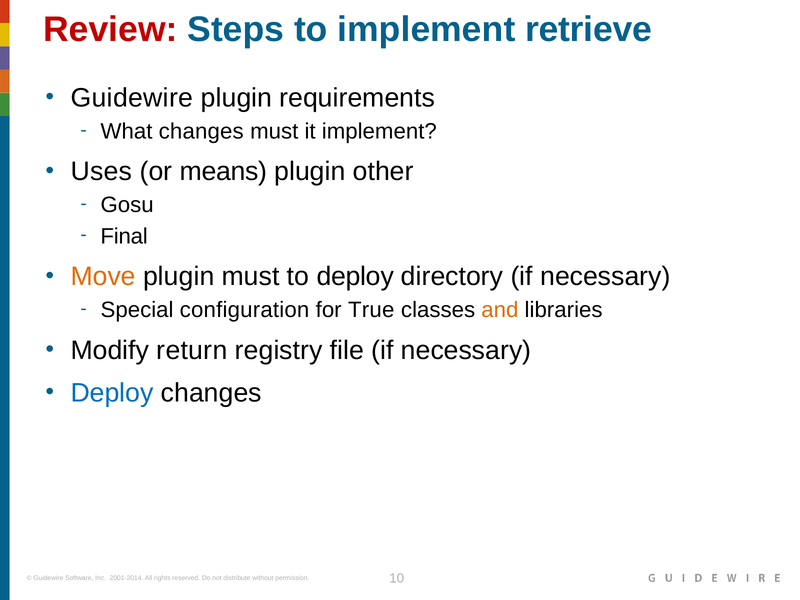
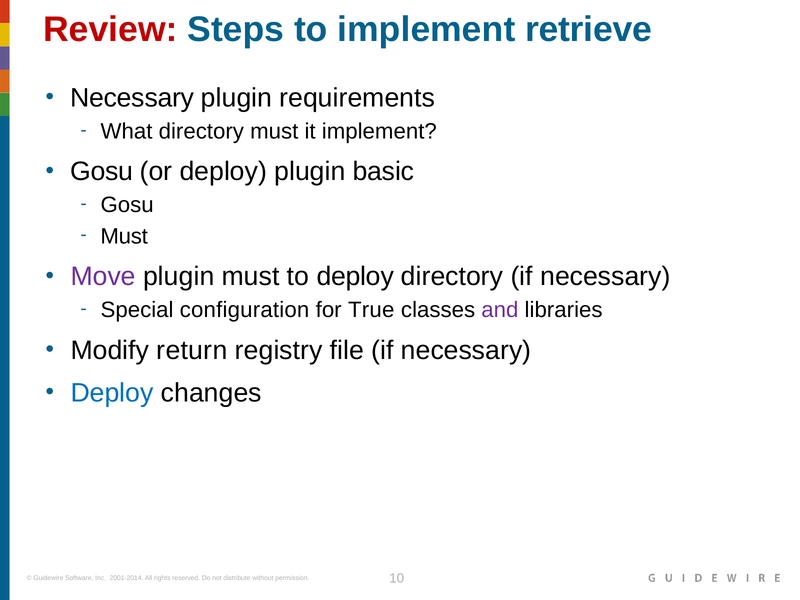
Guidewire at (132, 98): Guidewire -> Necessary
What changes: changes -> directory
Uses at (101, 172): Uses -> Gosu
or means: means -> deploy
other: other -> basic
Final at (124, 236): Final -> Must
Move colour: orange -> purple
and colour: orange -> purple
